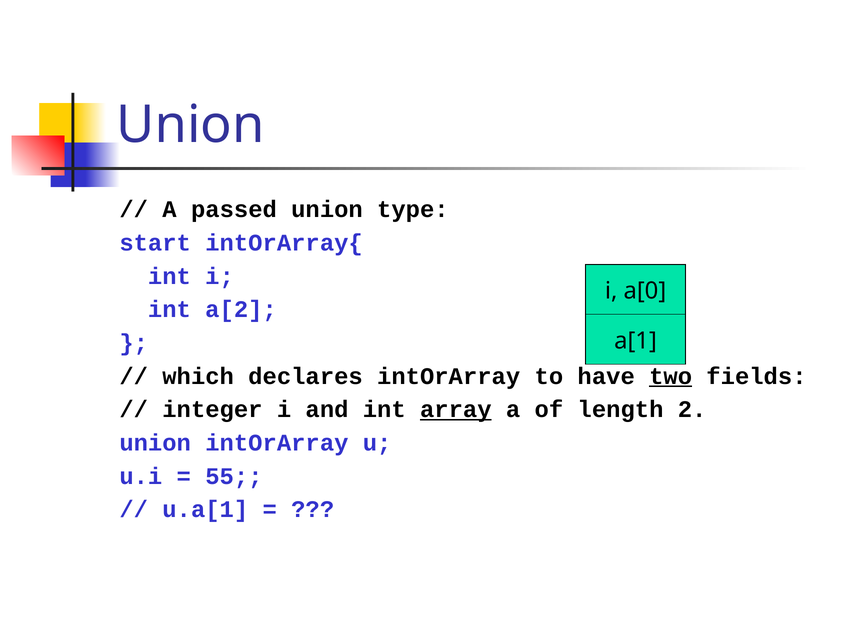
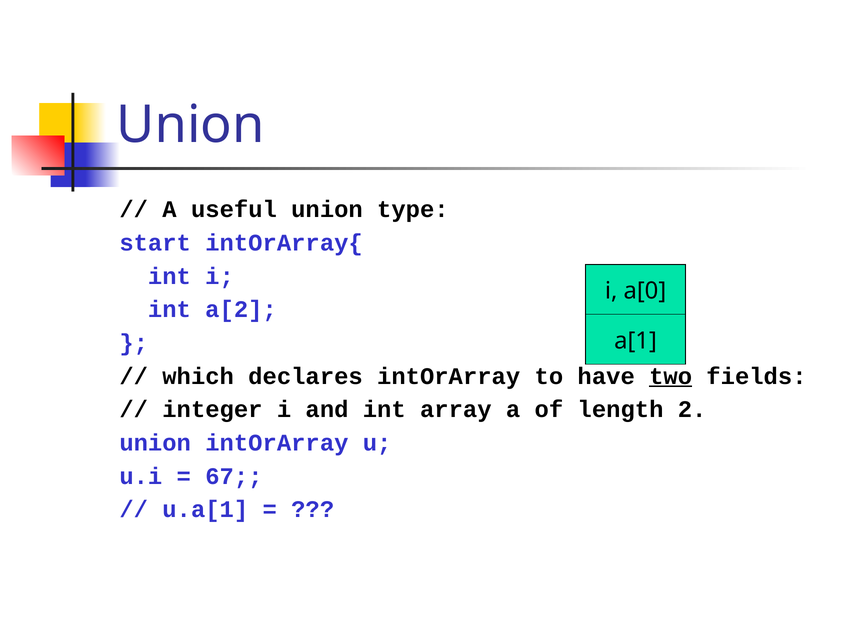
passed: passed -> useful
array underline: present -> none
55: 55 -> 67
